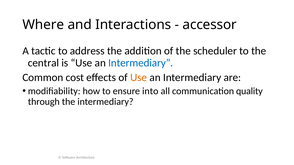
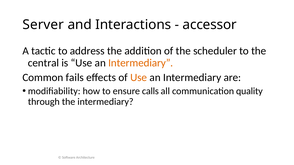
Where: Where -> Server
Intermediary at (141, 63) colour: blue -> orange
cost: cost -> fails
into: into -> calls
